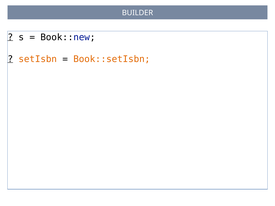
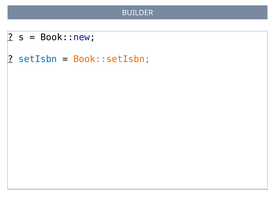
setIsbn colour: orange -> blue
